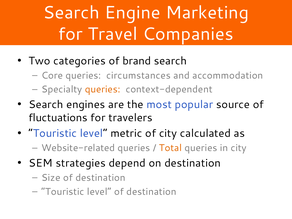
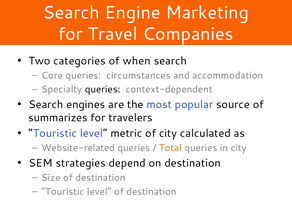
brand: brand -> when
queries at (103, 89) colour: orange -> black
fluctuations: fluctuations -> summarizes
